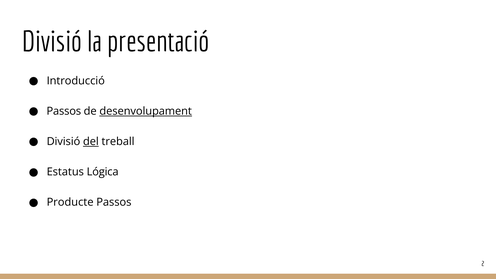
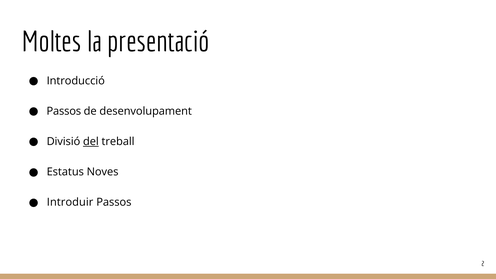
Divisió at (52, 42): Divisió -> Moltes
desenvolupament underline: present -> none
Lógica: Lógica -> Noves
Producte: Producte -> Introduir
